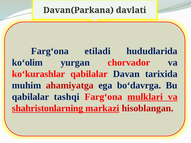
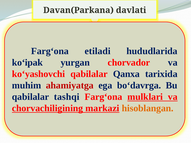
ko‘olim: ko‘olim -> ko‘ipak
ko‘kurashlar: ko‘kurashlar -> ko‘yashovchi
Davan: Davan -> Qanxa
shahristonlarning: shahristonlarning -> chorvachiligining
hisoblangan colour: red -> orange
